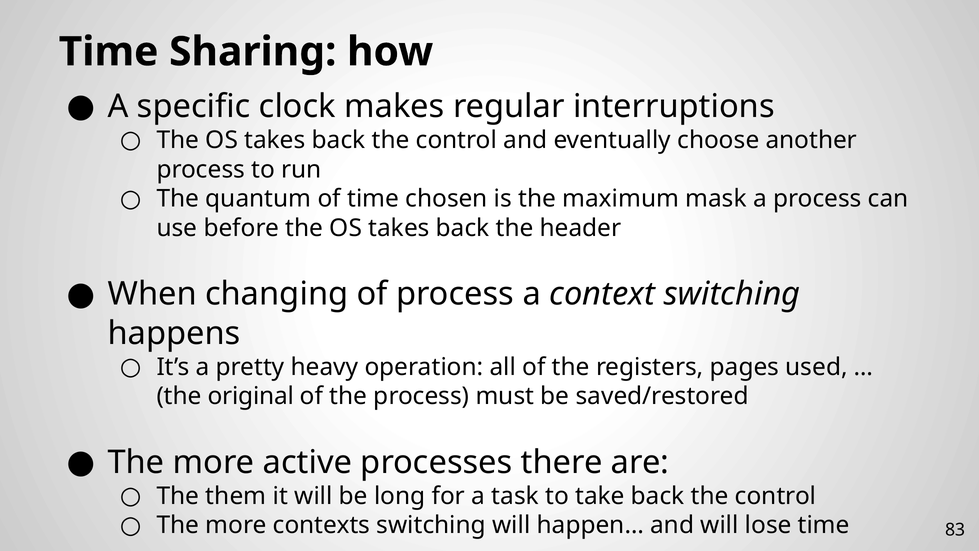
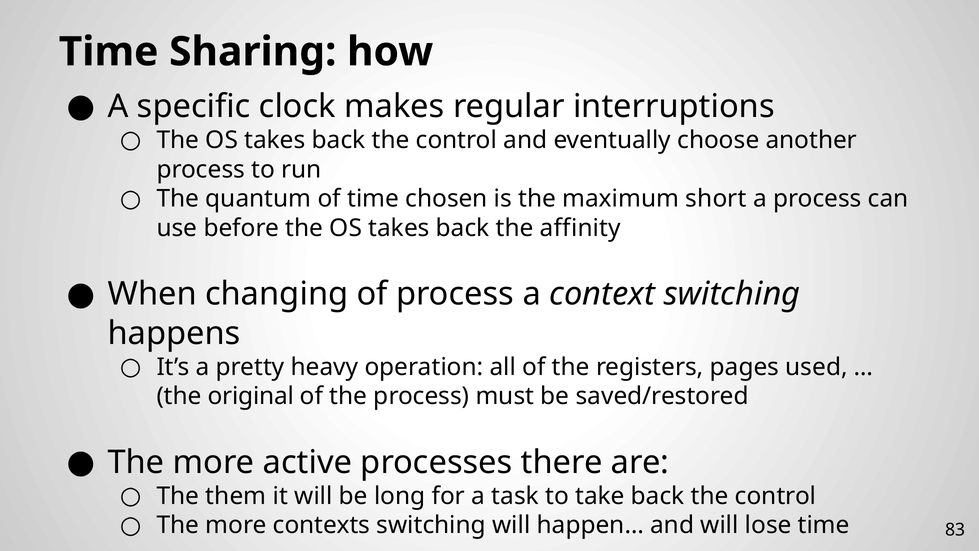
mask: mask -> short
header: header -> affinity
